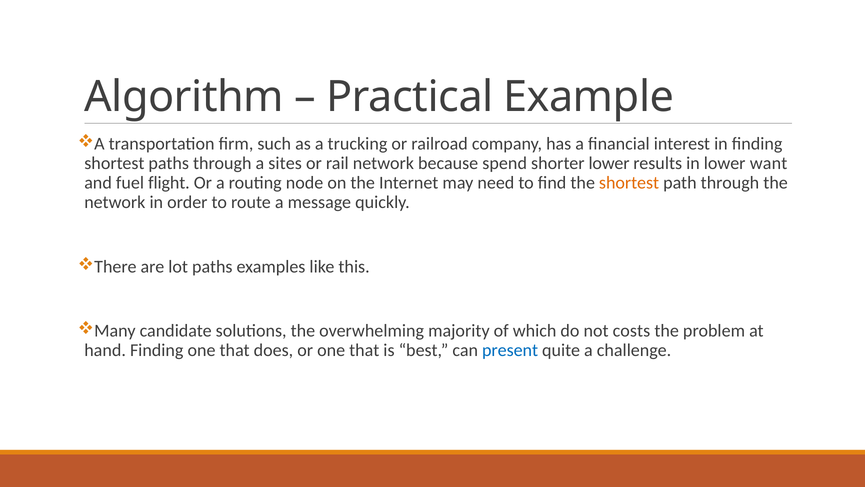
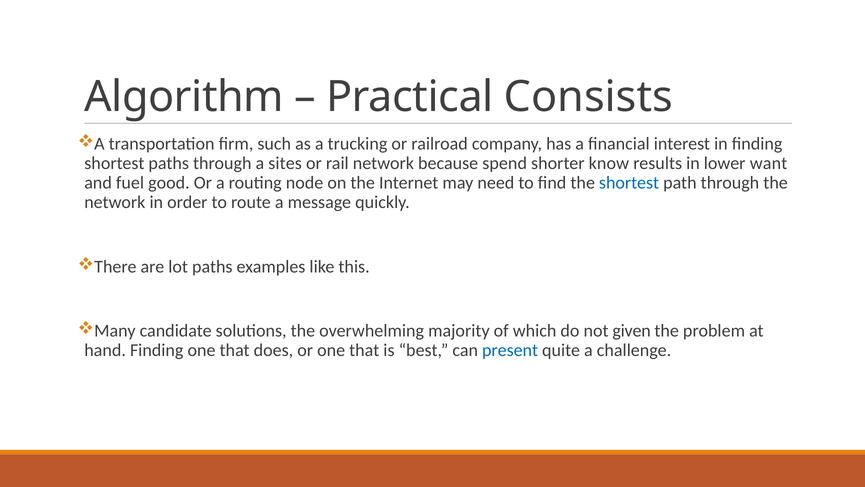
Example: Example -> Consists
shorter lower: lower -> know
flight: flight -> good
shortest at (629, 183) colour: orange -> blue
costs: costs -> given
